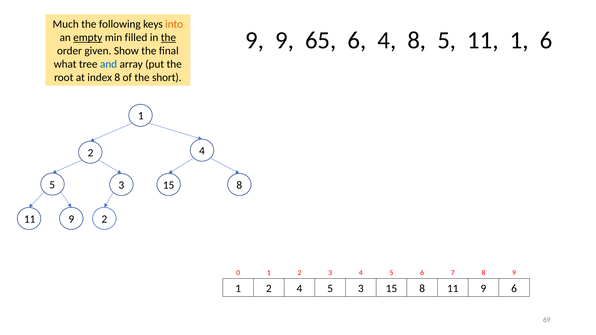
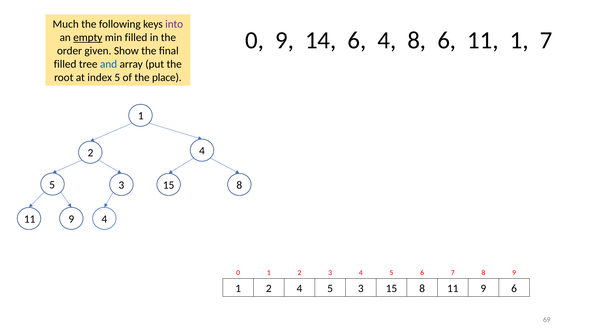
into colour: orange -> purple
9 at (255, 40): 9 -> 0
65: 65 -> 14
6 4 8 5: 5 -> 6
1 6: 6 -> 7
the at (168, 37) underline: present -> none
what at (65, 64): what -> filled
index 8: 8 -> 5
short: short -> place
9 2: 2 -> 4
